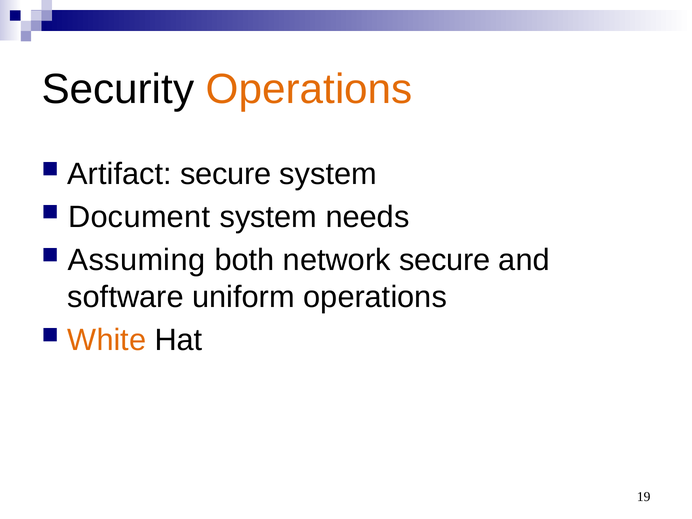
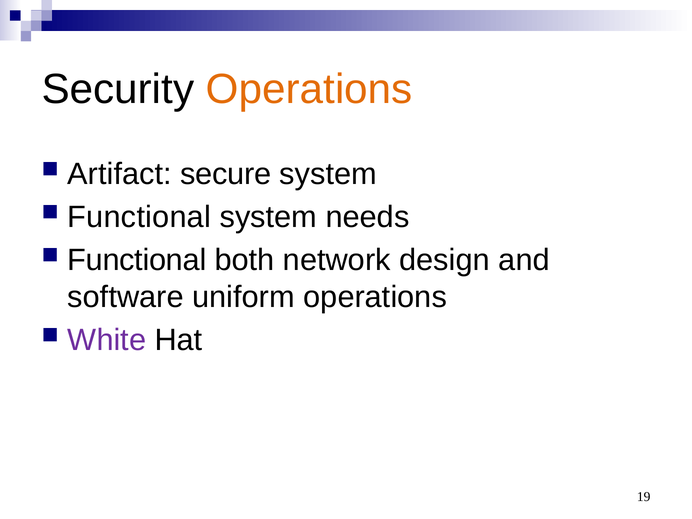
Document at (139, 217): Document -> Functional
Assuming at (137, 260): Assuming -> Functional
network secure: secure -> design
White colour: orange -> purple
